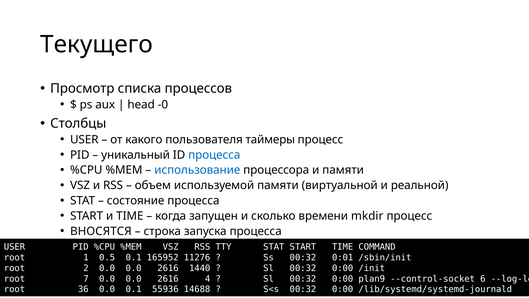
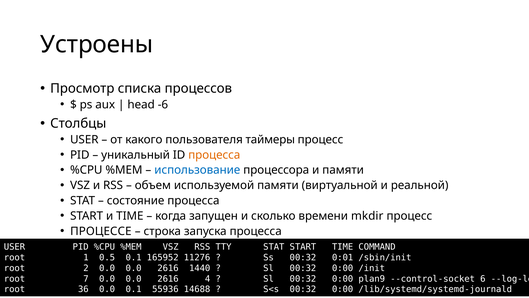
Текущего: Текущего -> Устроены
-0: -0 -> -6
процесса at (214, 155) colour: blue -> orange
ВНОСЯТСЯ: ВНОСЯТСЯ -> ПРОЦЕССЕ
